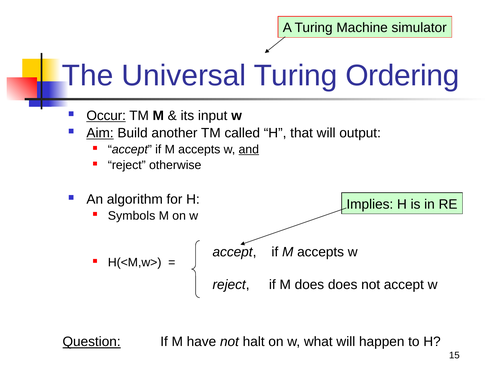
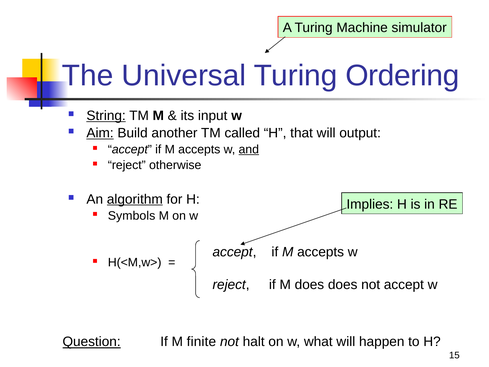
Occur: Occur -> String
algorithm underline: none -> present
have: have -> finite
